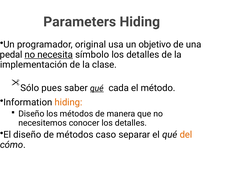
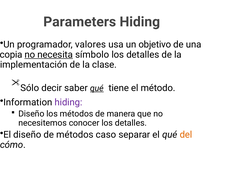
original: original -> valores
pedal: pedal -> copia
pues: pues -> decir
cada: cada -> tiene
hiding at (68, 103) colour: orange -> purple
